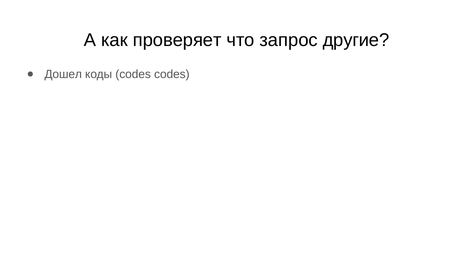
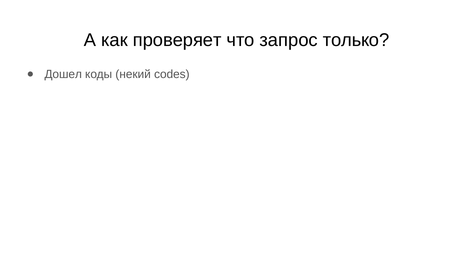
другие: другие -> только
коды codes: codes -> некий
